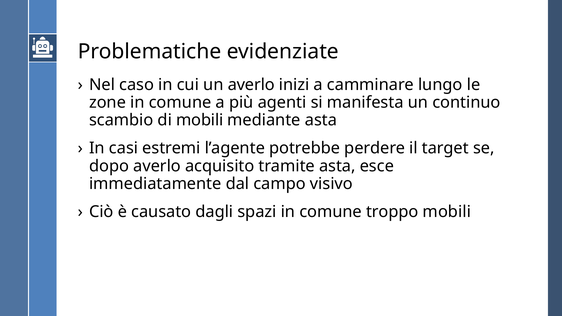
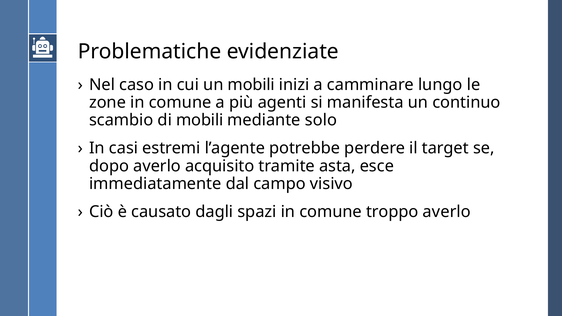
un averlo: averlo -> mobili
mediante asta: asta -> solo
troppo mobili: mobili -> averlo
